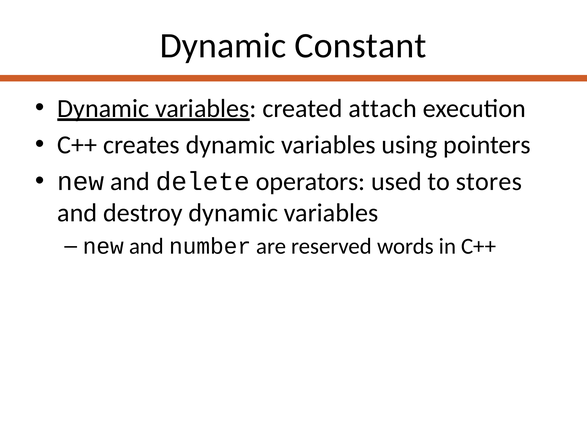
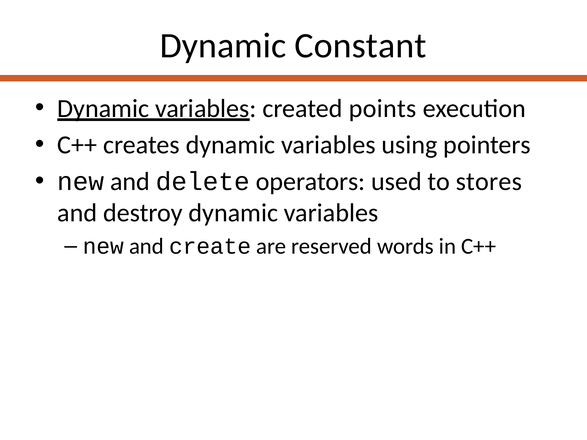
attach: attach -> points
number: number -> create
